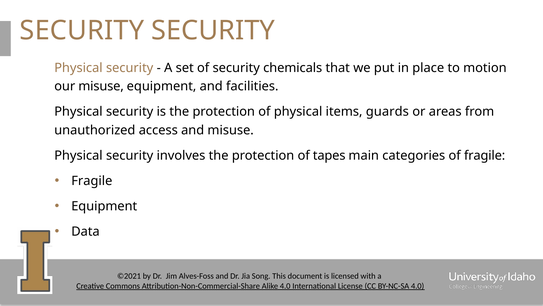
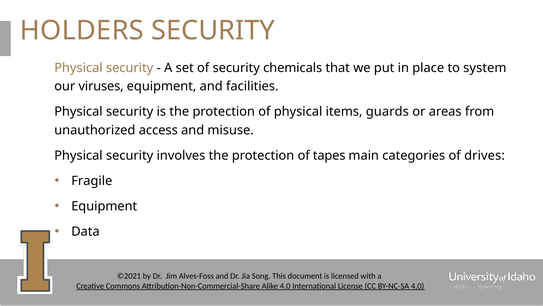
SECURITY at (82, 30): SECURITY -> HOLDERS
motion: motion -> system
our misuse: misuse -> viruses
of fragile: fragile -> drives
